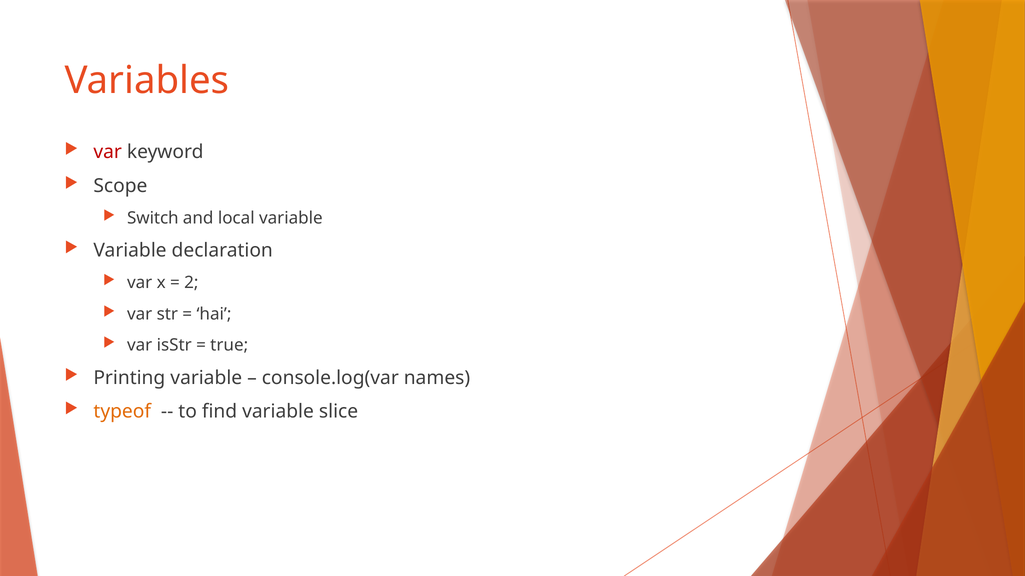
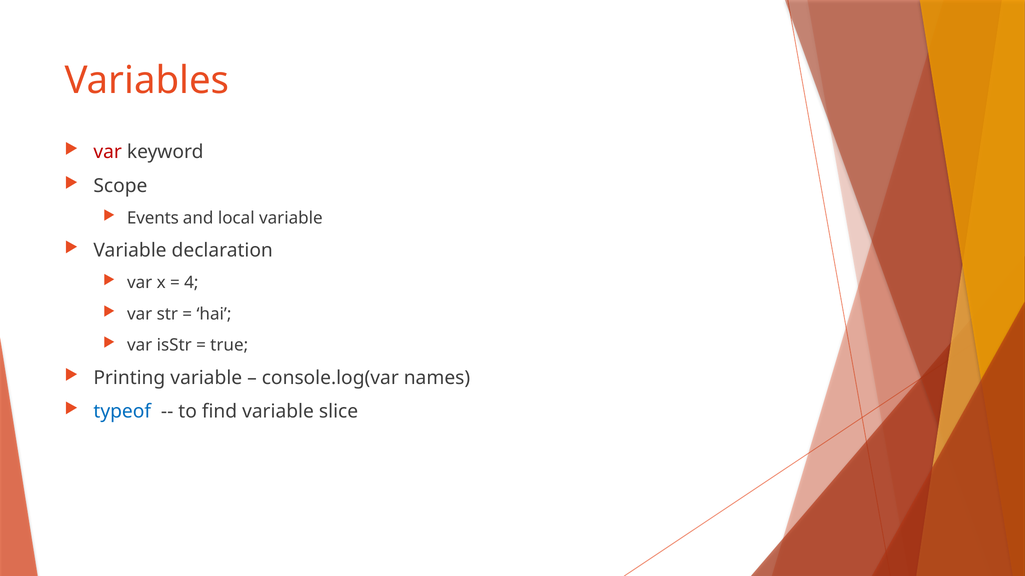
Switch: Switch -> Events
2: 2 -> 4
typeof colour: orange -> blue
